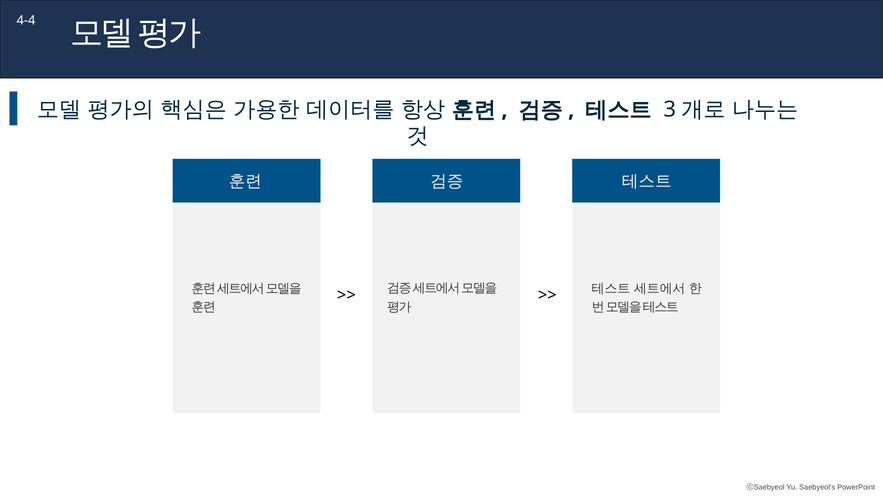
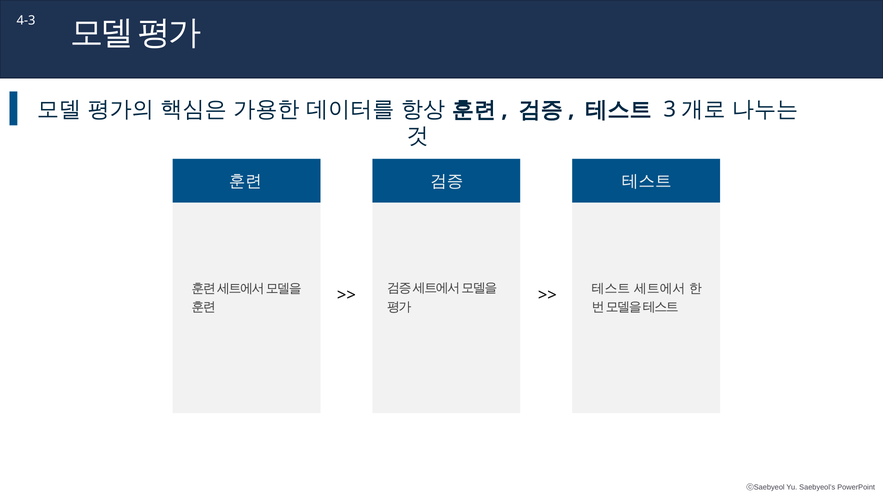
4-4: 4-4 -> 4-3
